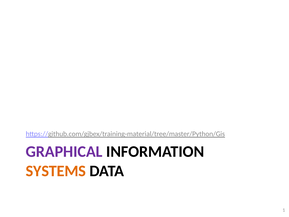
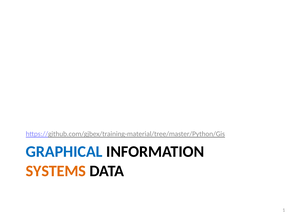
GRAPHICAL colour: purple -> blue
